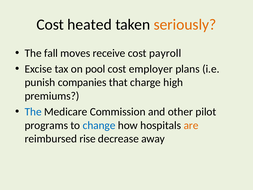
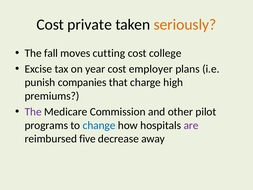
heated: heated -> private
receive: receive -> cutting
payroll: payroll -> college
pool: pool -> year
The at (33, 112) colour: blue -> purple
are colour: orange -> purple
rise: rise -> five
